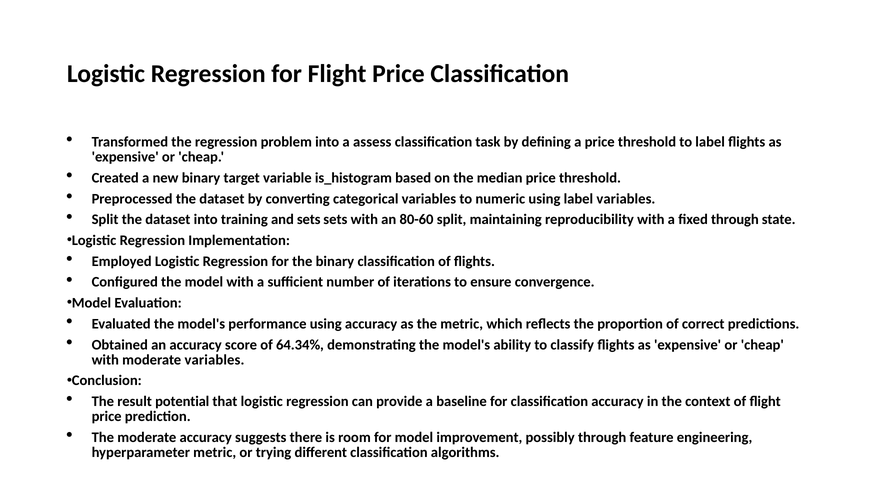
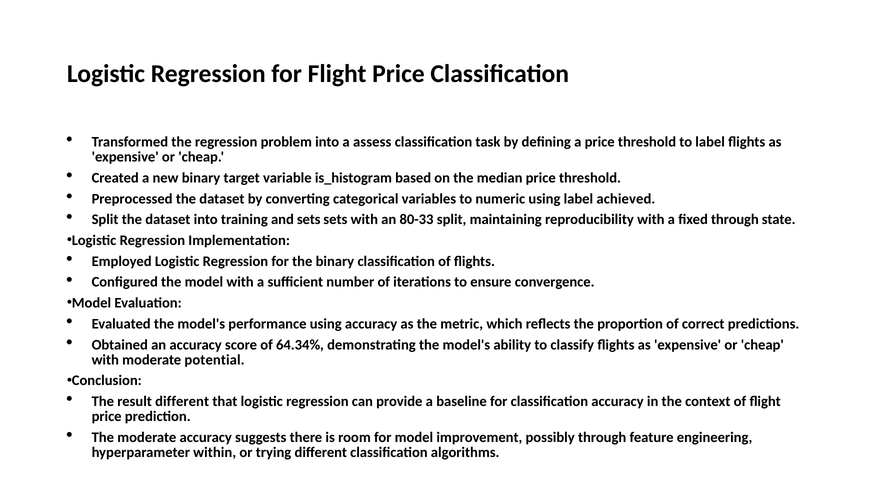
label variables: variables -> achieved
80-60: 80-60 -> 80-33
moderate variables: variables -> potential
result potential: potential -> different
hyperparameter metric: metric -> within
